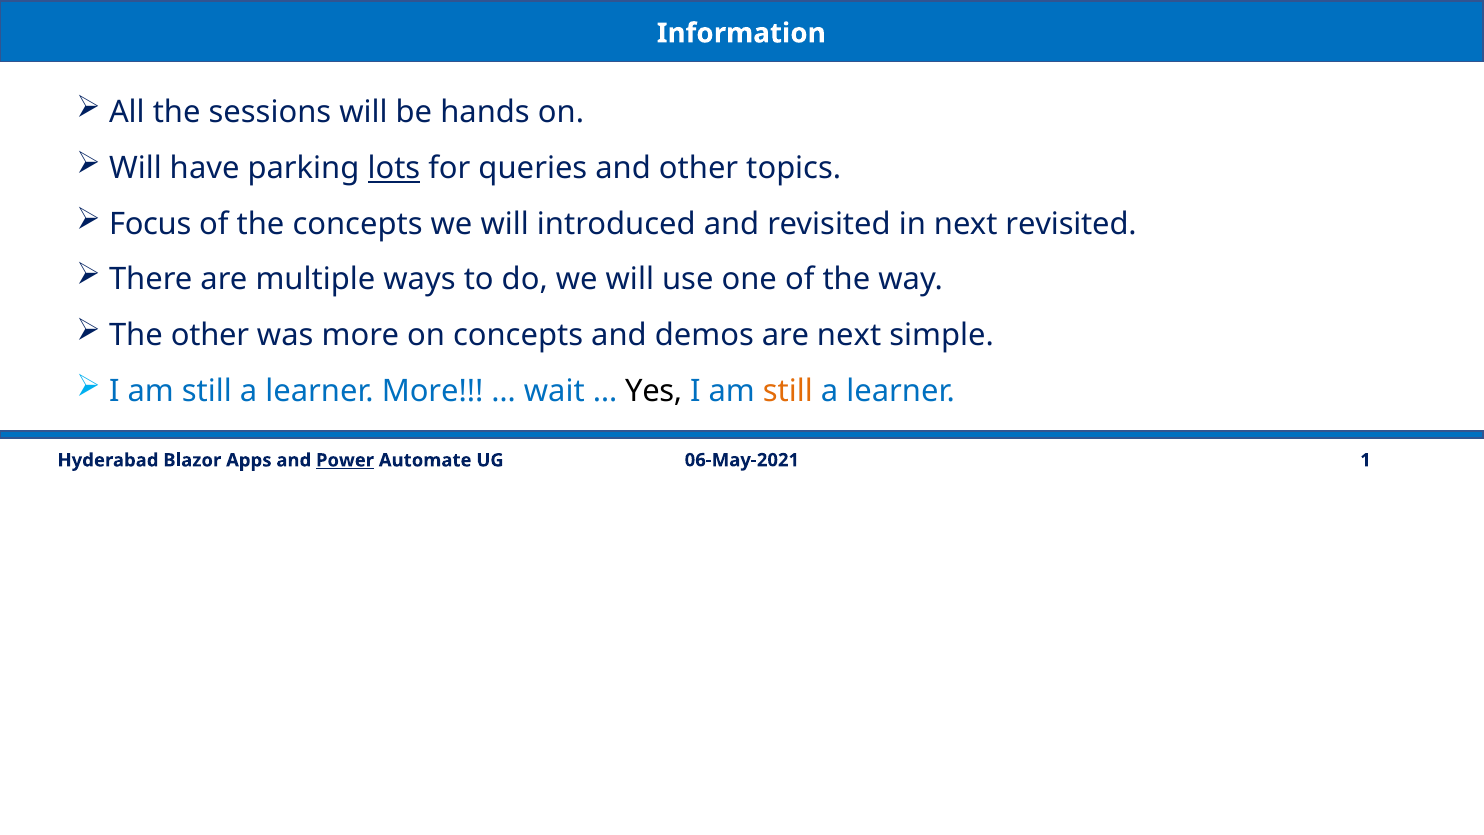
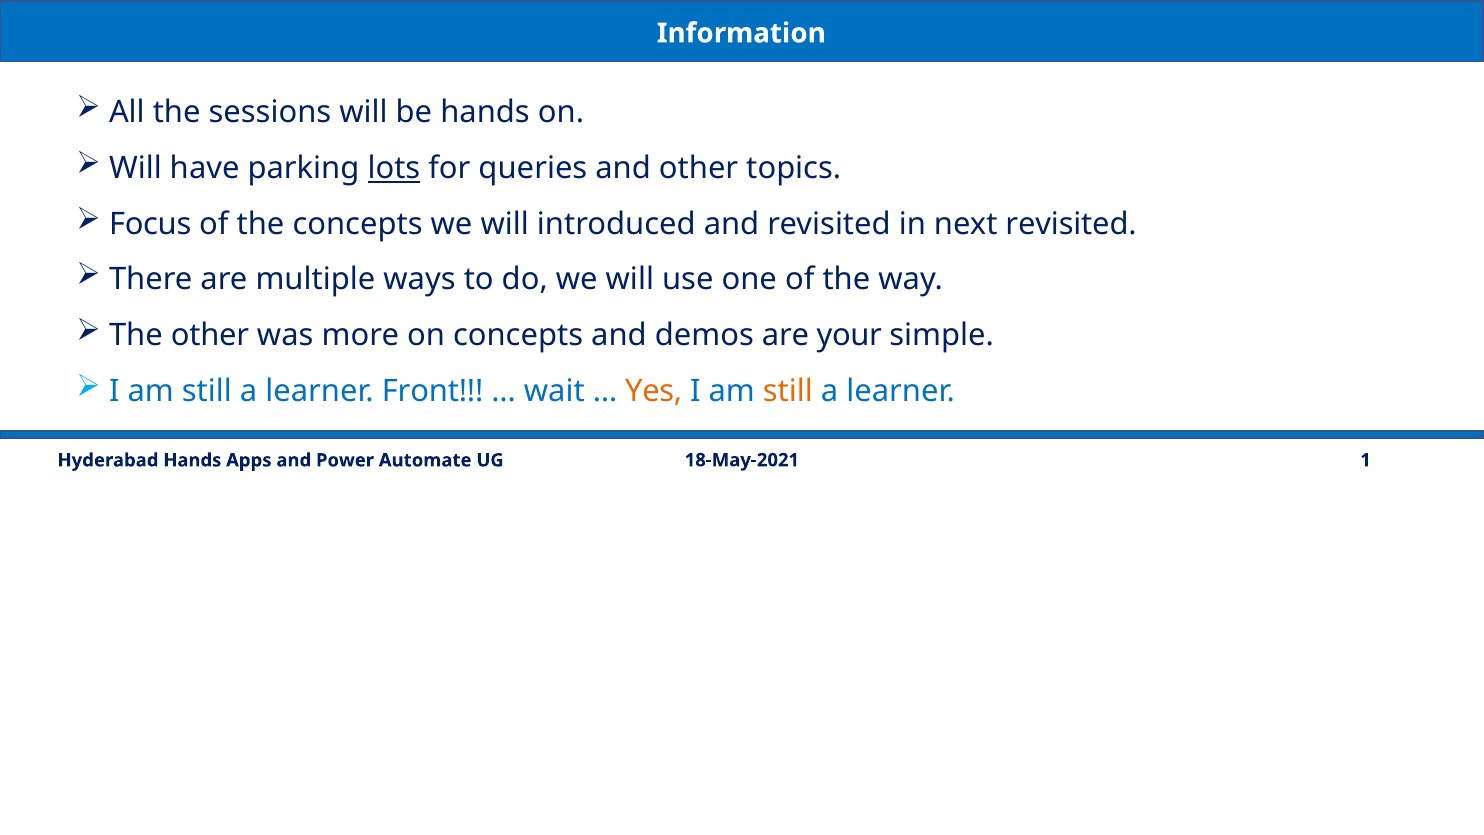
are next: next -> your
learner More: More -> Front
Yes colour: black -> orange
06-May-2021: 06-May-2021 -> 18-May-2021
Hyderabad Blazor: Blazor -> Hands
Power underline: present -> none
